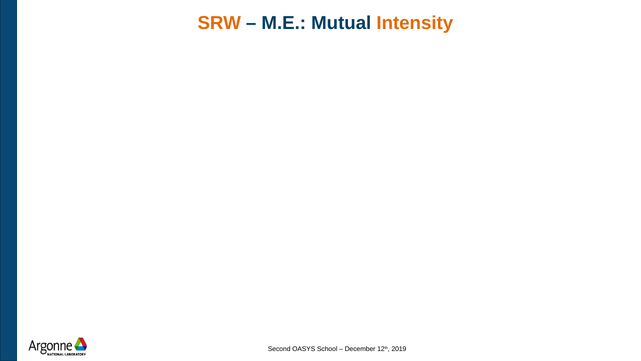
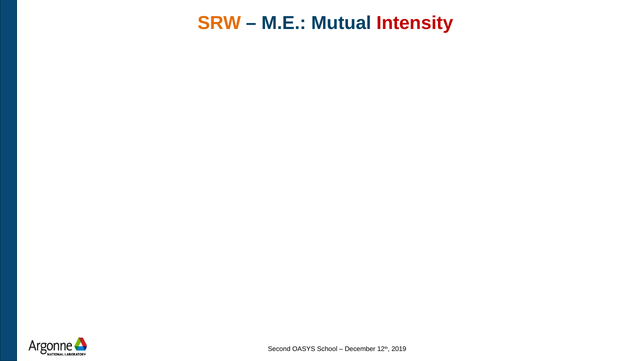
Intensity colour: orange -> red
